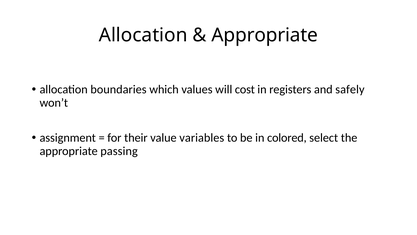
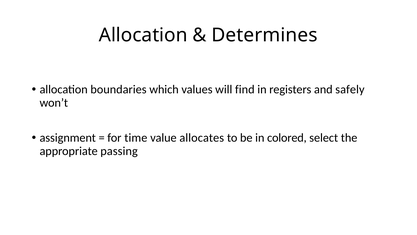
Appropriate at (265, 35): Appropriate -> Determines
cost: cost -> find
their: their -> time
variables: variables -> allocates
